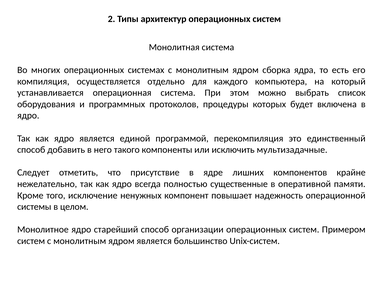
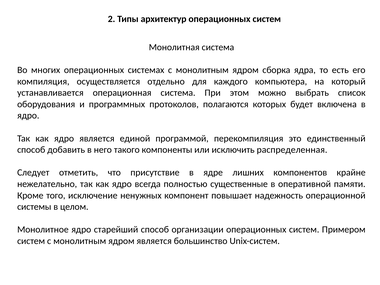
процедуры: процедуры -> полагаются
мультизадачные: мультизадачные -> распределенная
